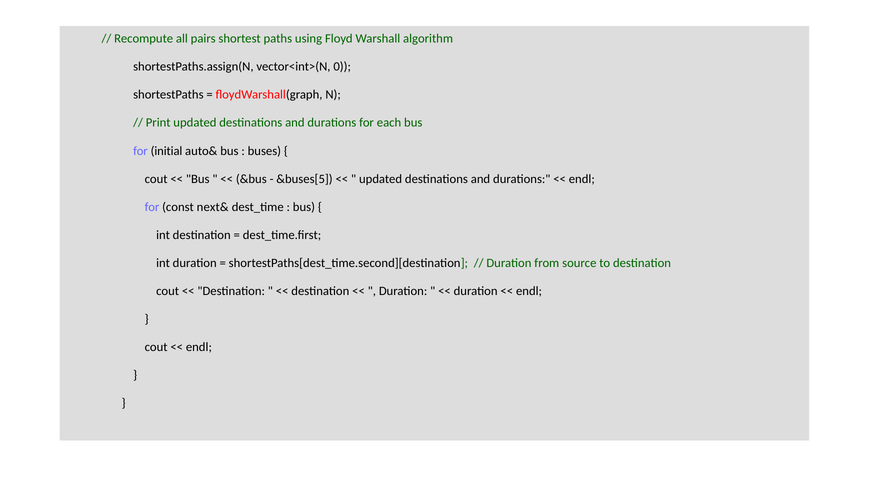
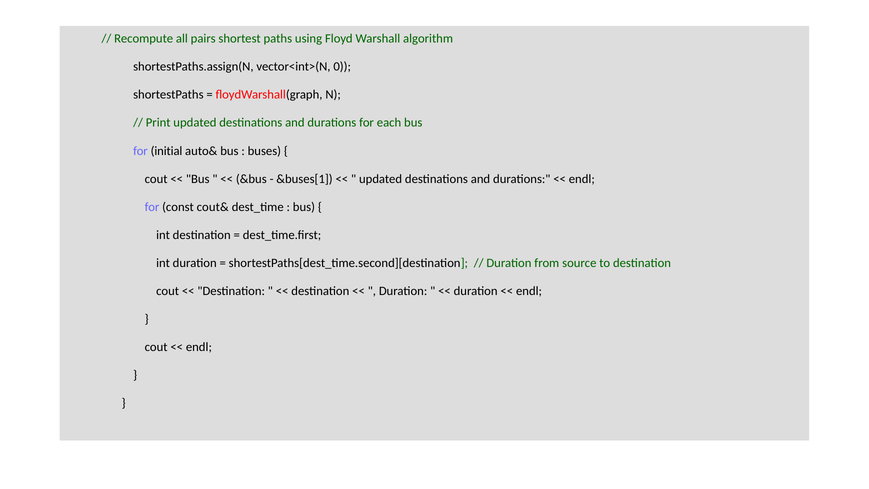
&buses[5: &buses[5 -> &buses[1
next&: next& -> cout&
